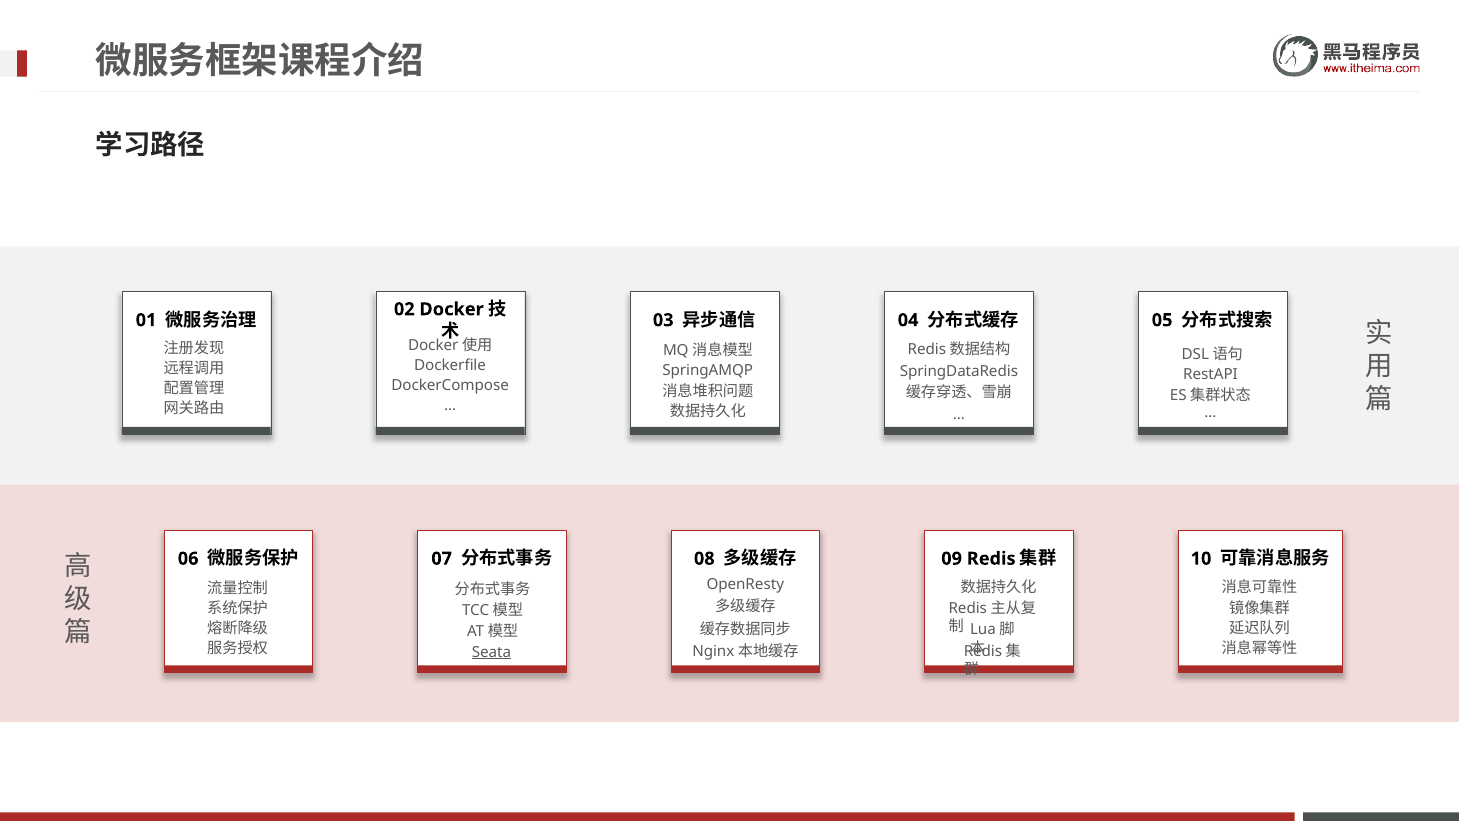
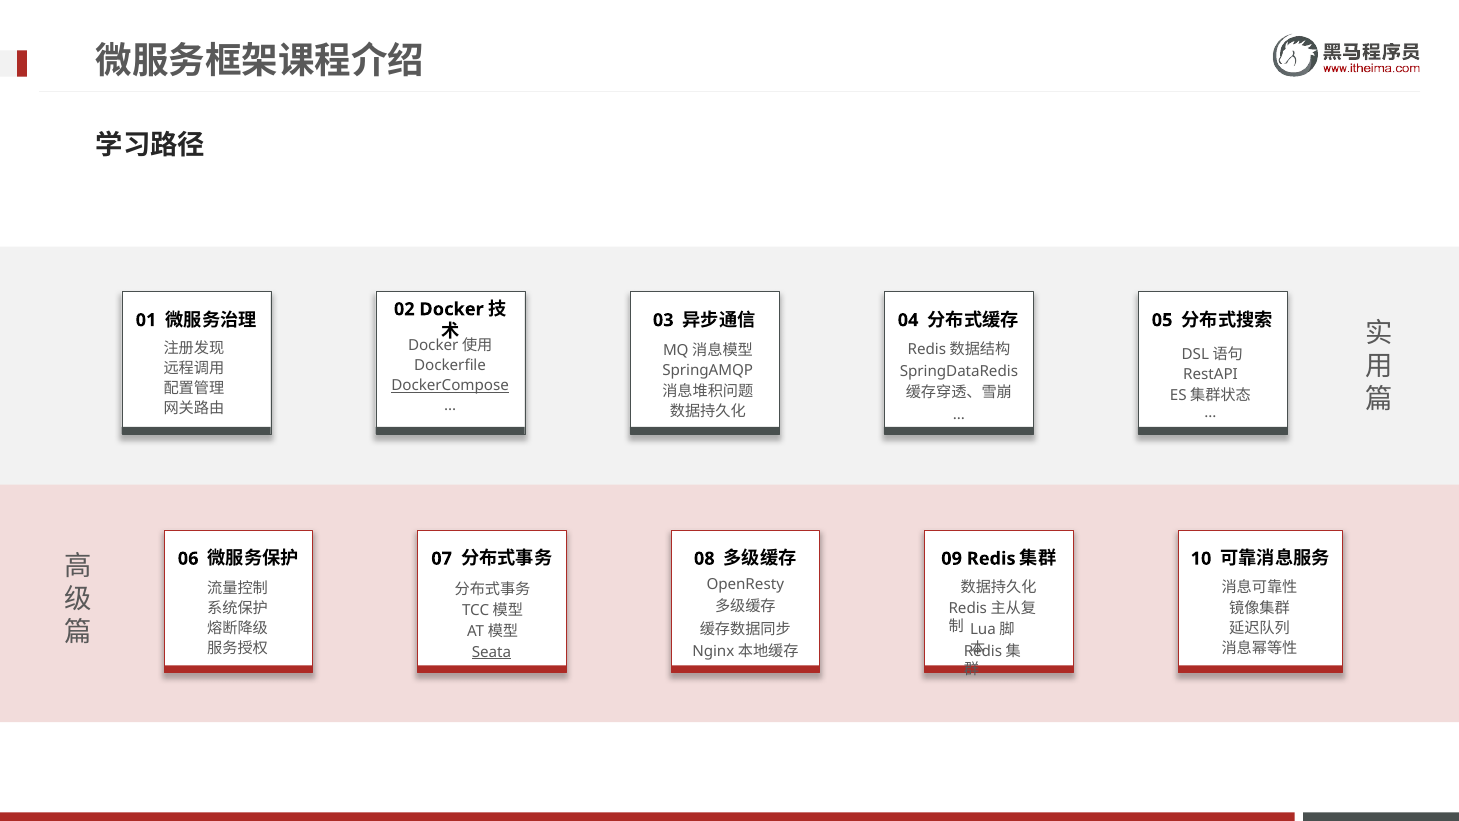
DockerCompose underline: none -> present
